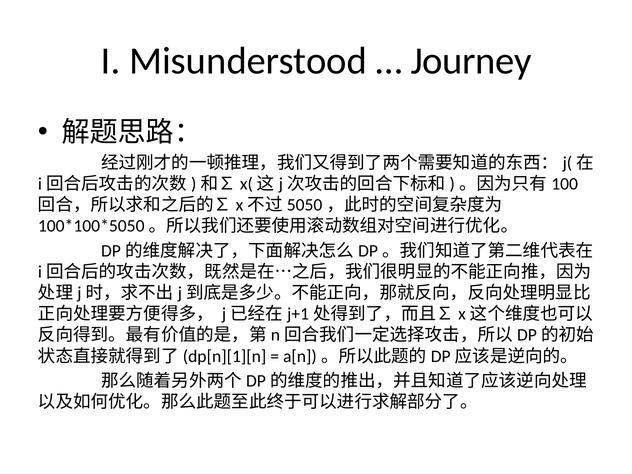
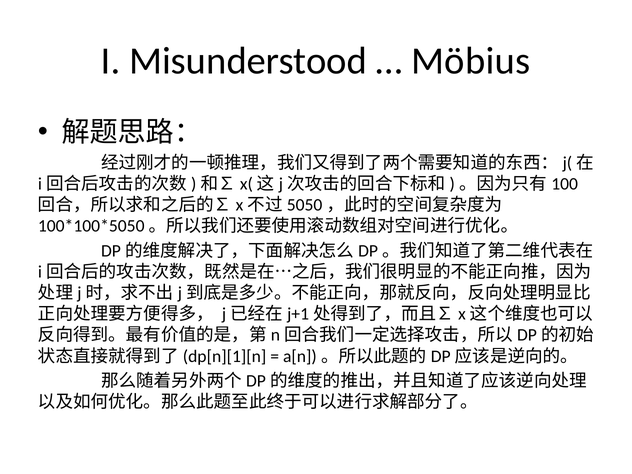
Journey: Journey -> Möbius
